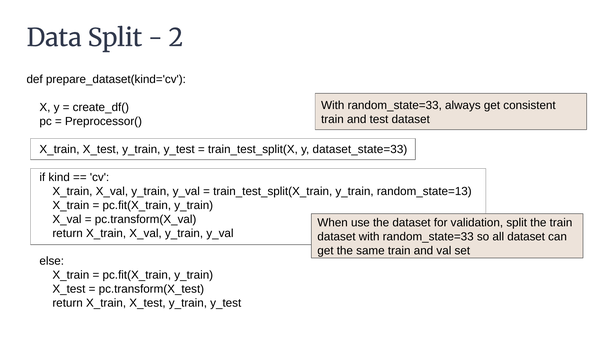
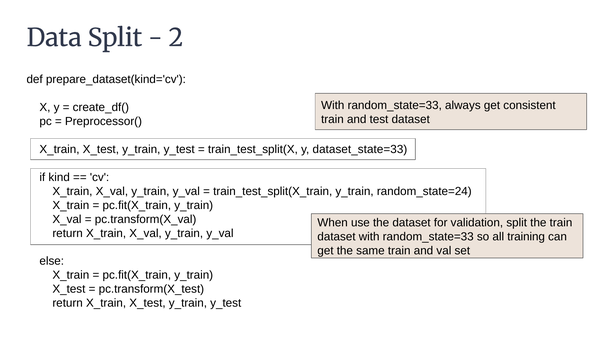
random_state=13: random_state=13 -> random_state=24
all dataset: dataset -> training
